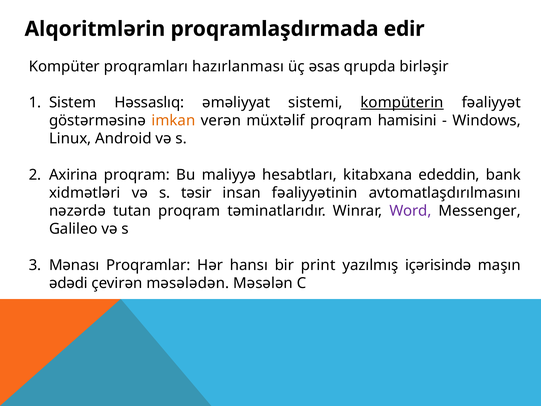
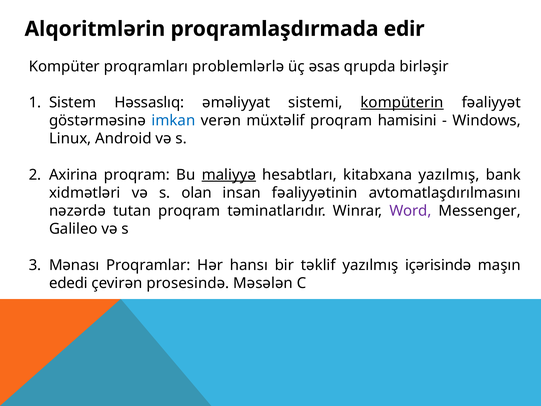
hazırlanması: hazırlanması -> problemlərlə
imkan colour: orange -> blue
maliyyə underline: none -> present
kitabxana ededdin: ededdin -> yazılmış
təsir: təsir -> olan
print: print -> təklif
ədədi: ədədi -> ededi
məsələdən: məsələdən -> prosesində
